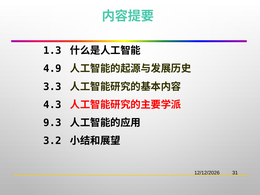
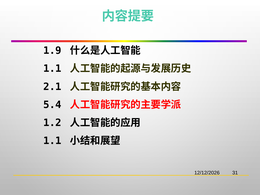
1.3: 1.3 -> 1.9
4.9 at (52, 69): 4.9 -> 1.1
3.3: 3.3 -> 2.1
4.3: 4.3 -> 5.4
9.3: 9.3 -> 1.2
3.2 at (52, 141): 3.2 -> 1.1
